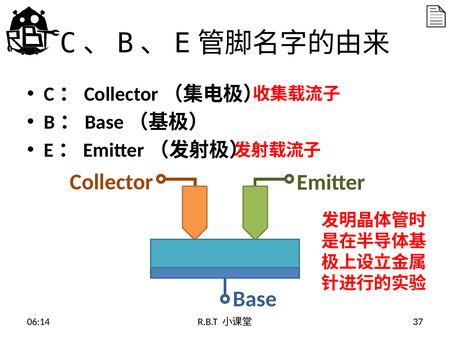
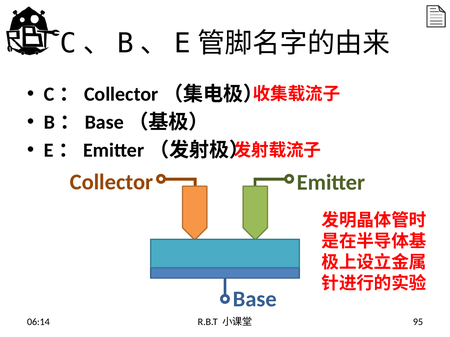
37: 37 -> 95
